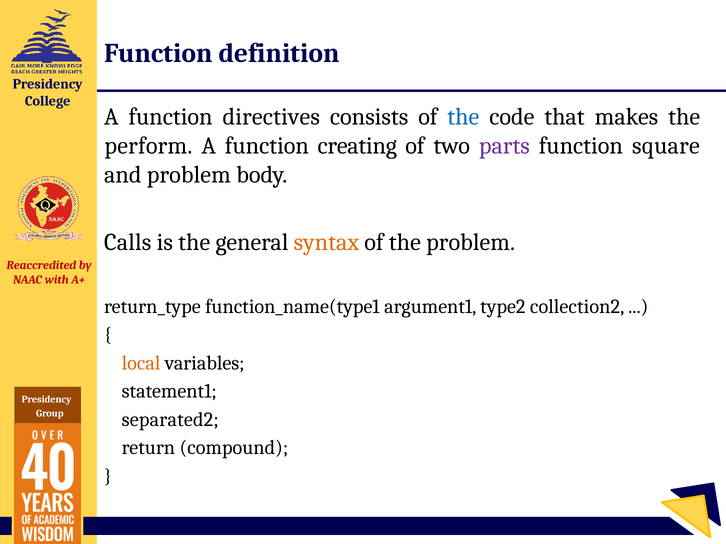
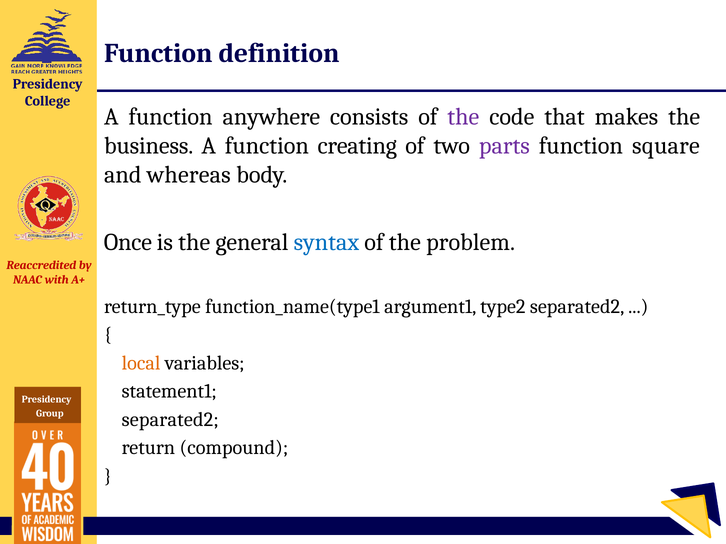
directives: directives -> anywhere
the at (463, 117) colour: blue -> purple
perform: perform -> business
and problem: problem -> whereas
Calls: Calls -> Once
syntax colour: orange -> blue
type2 collection2: collection2 -> separated2
